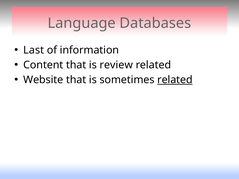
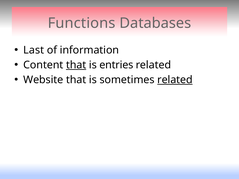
Language: Language -> Functions
that at (76, 65) underline: none -> present
review: review -> entries
